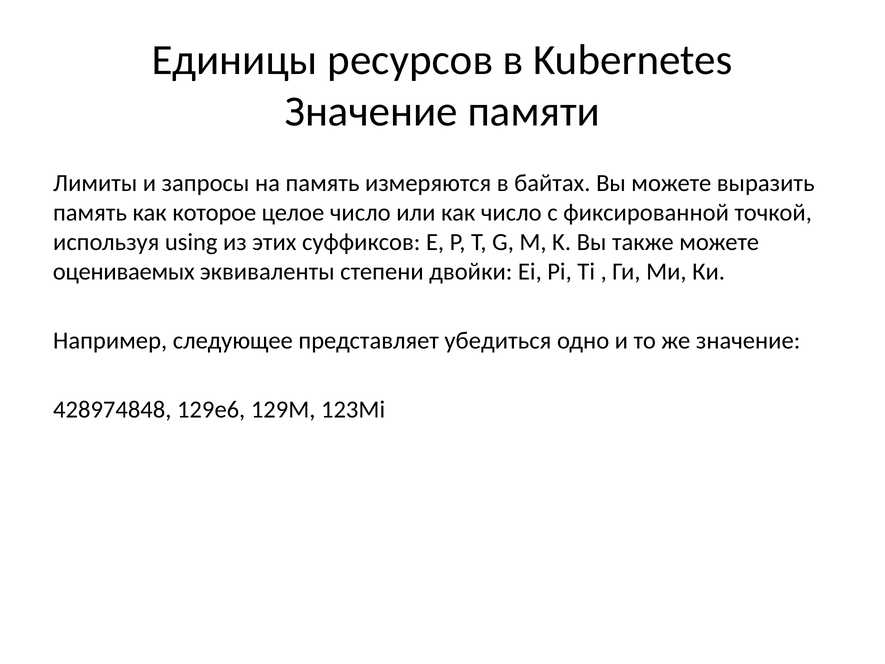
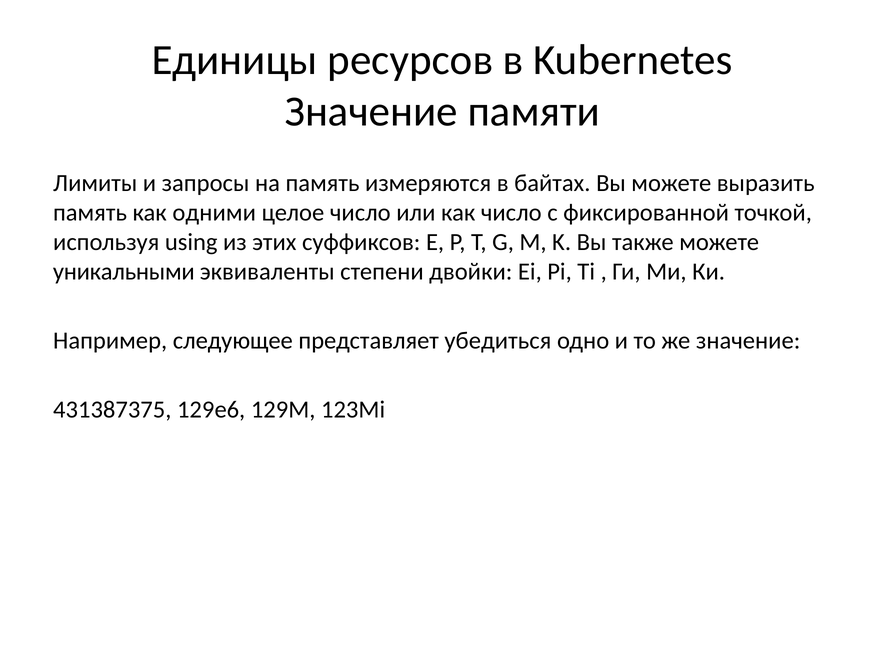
которое: которое -> одними
оцениваемых: оцениваемых -> уникальными
428974848: 428974848 -> 431387375
